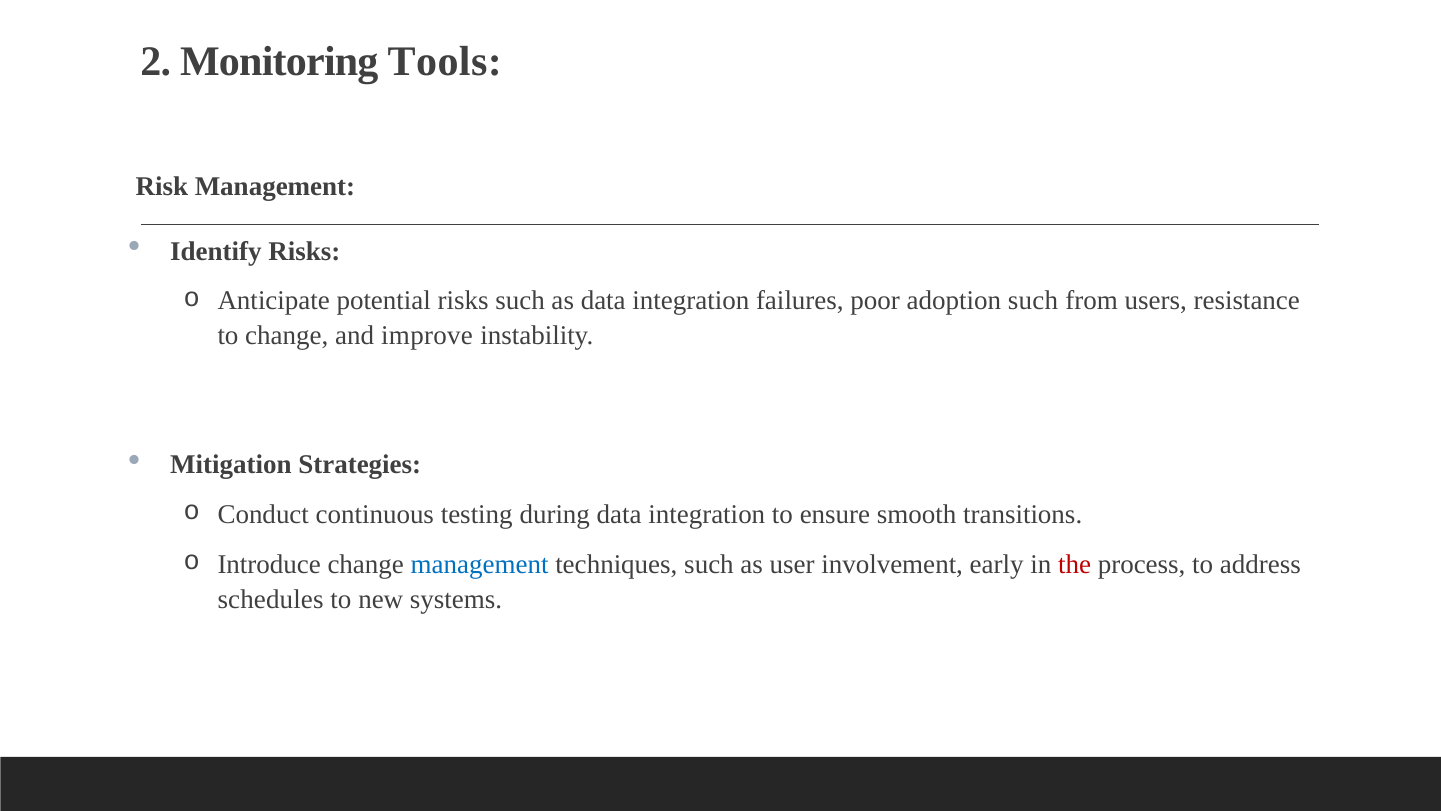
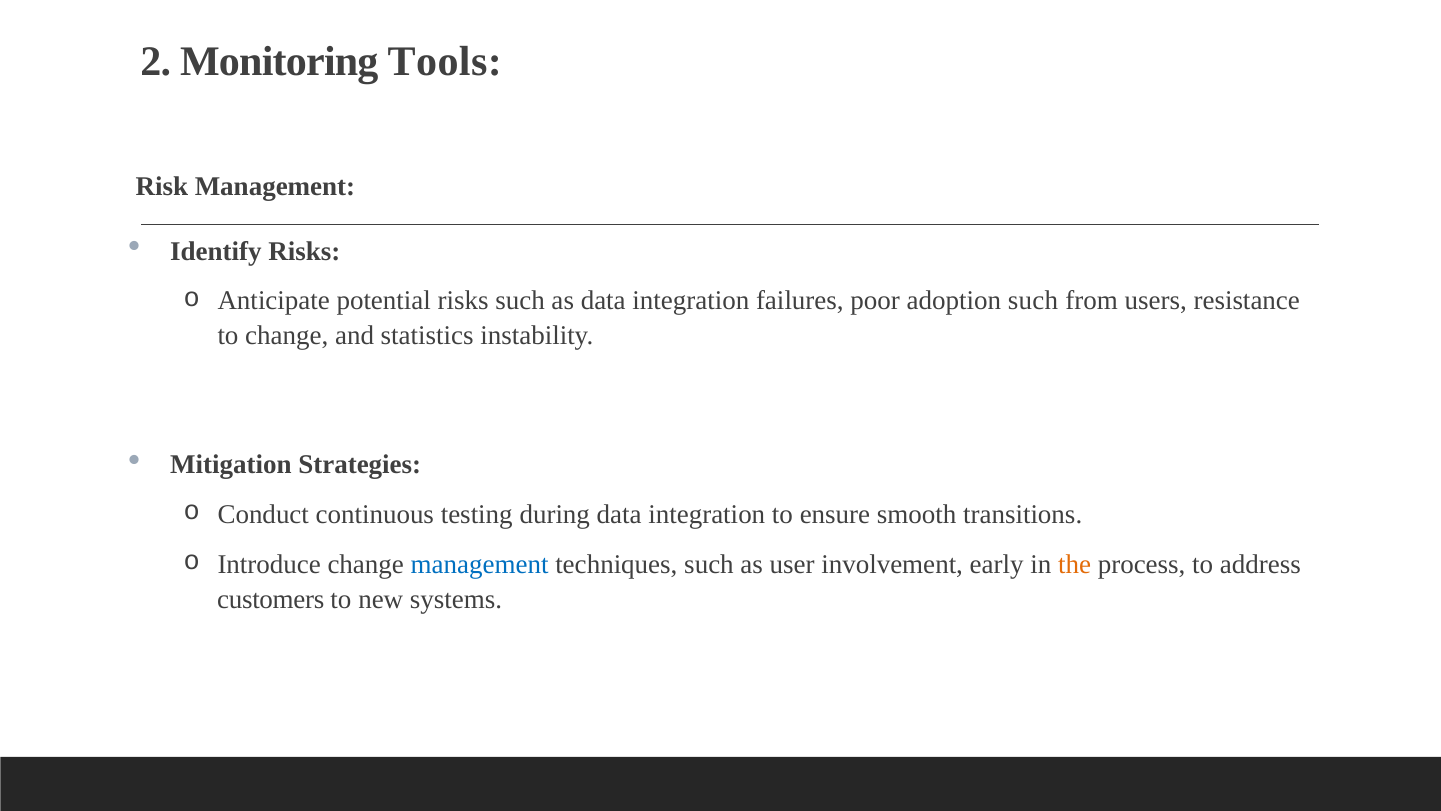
improve: improve -> statistics
the colour: red -> orange
schedules: schedules -> customers
